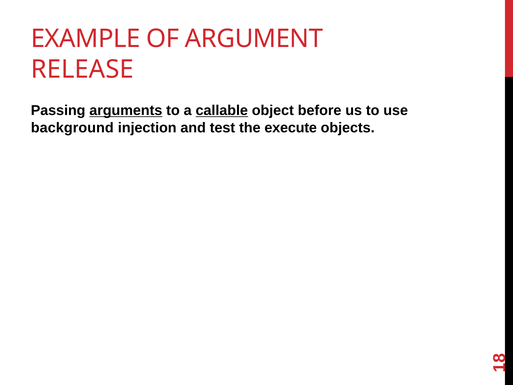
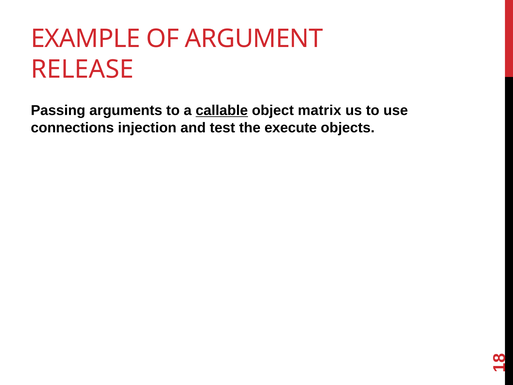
arguments underline: present -> none
before: before -> matrix
background: background -> connections
